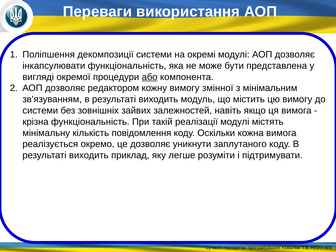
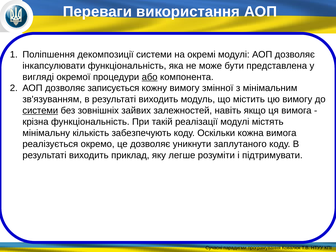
редактором: редактором -> записується
системи at (40, 111) underline: none -> present
повідомлення: повідомлення -> забезпечують
